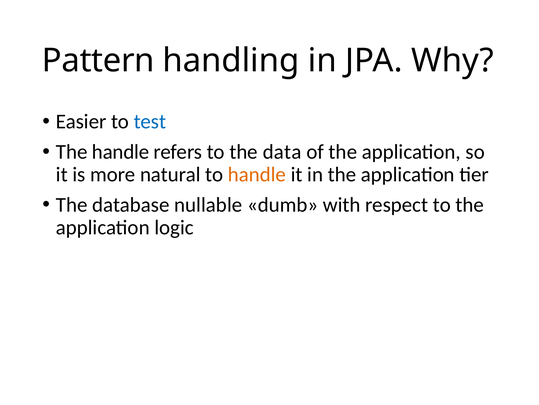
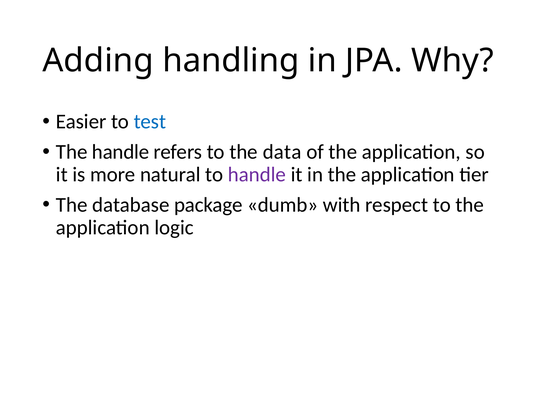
Pattern: Pattern -> Adding
handle at (257, 174) colour: orange -> purple
nullable: nullable -> package
